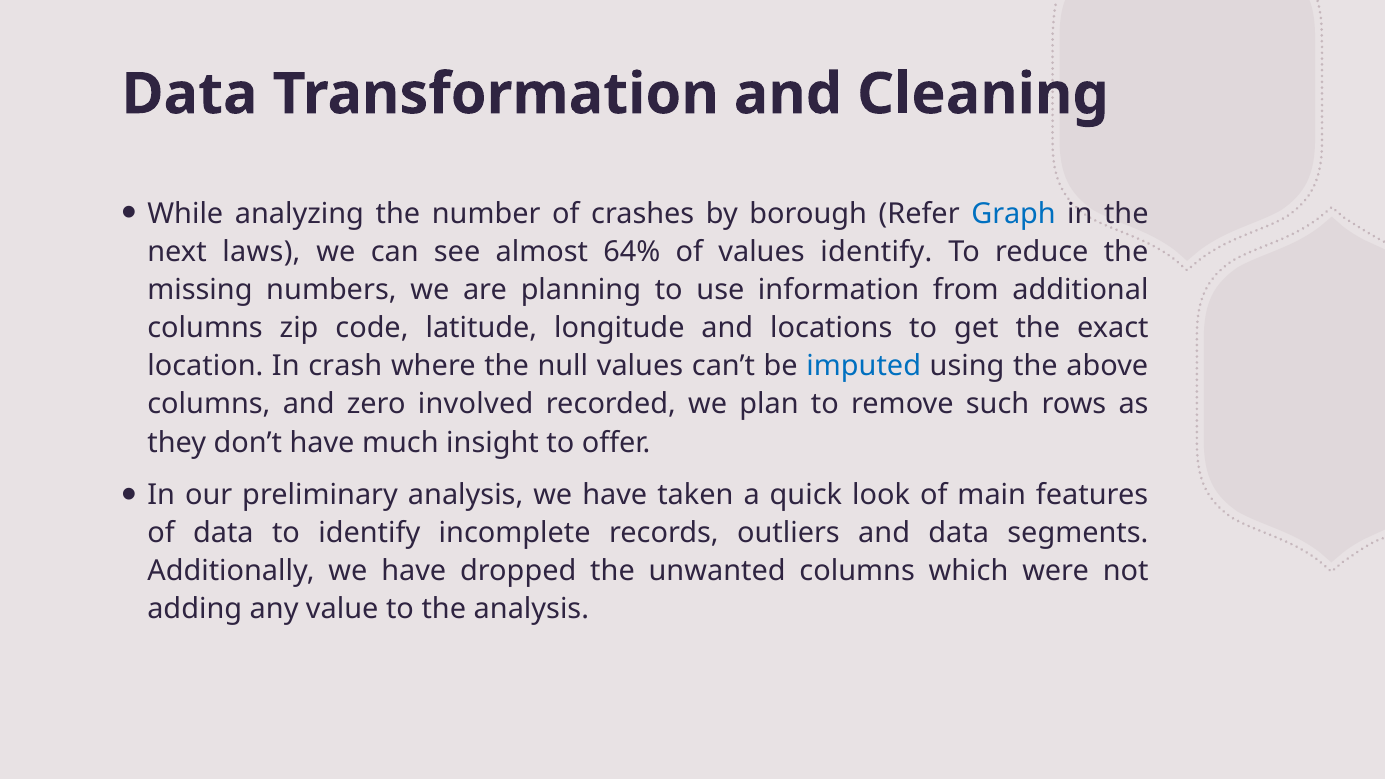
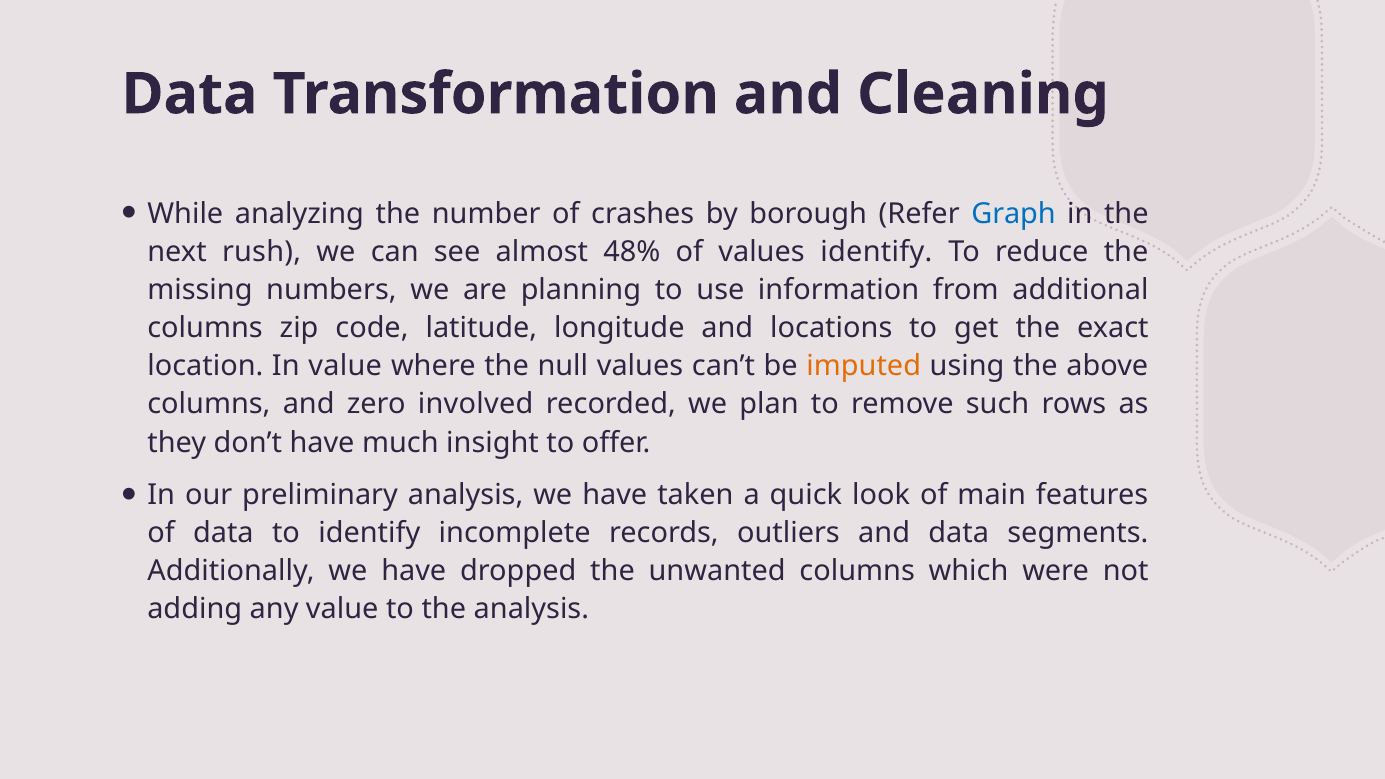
laws: laws -> rush
64%: 64% -> 48%
In crash: crash -> value
imputed colour: blue -> orange
